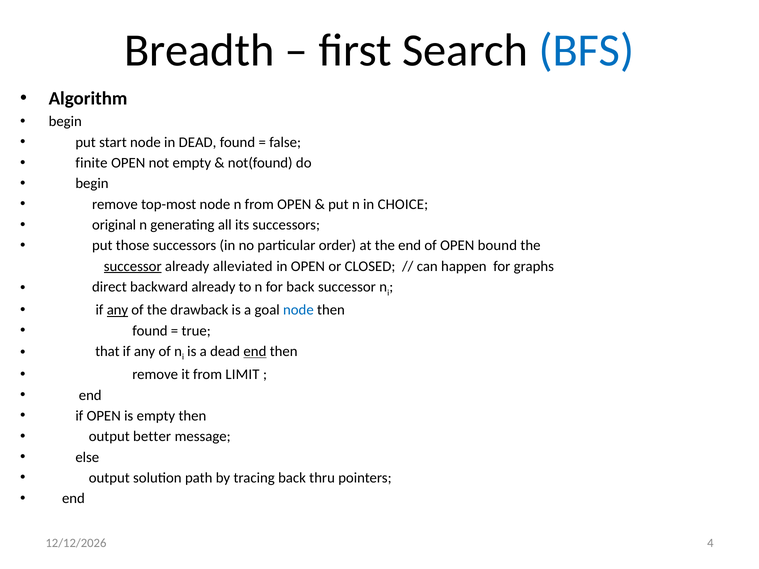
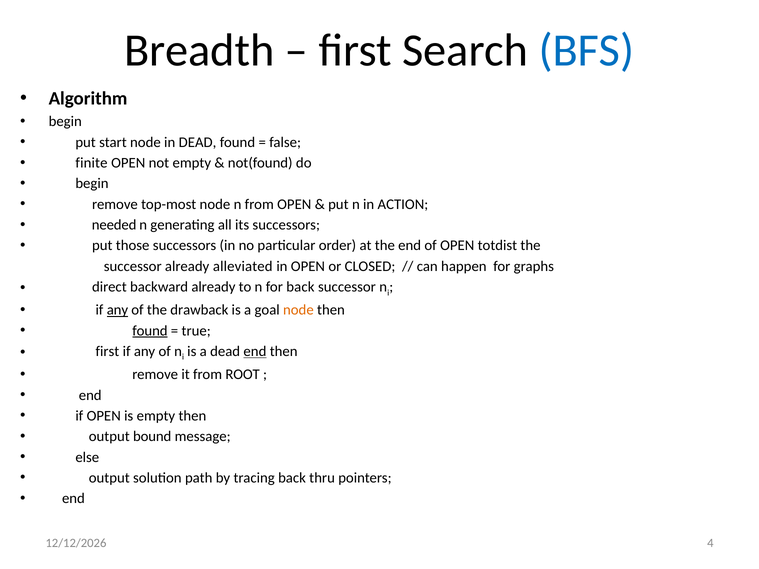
CHOICE: CHOICE -> ACTION
original: original -> needed
bound: bound -> totdist
successor at (133, 266) underline: present -> none
node at (298, 310) colour: blue -> orange
found at (150, 331) underline: none -> present
that at (107, 352): that -> first
LIMIT: LIMIT -> ROOT
better: better -> bound
